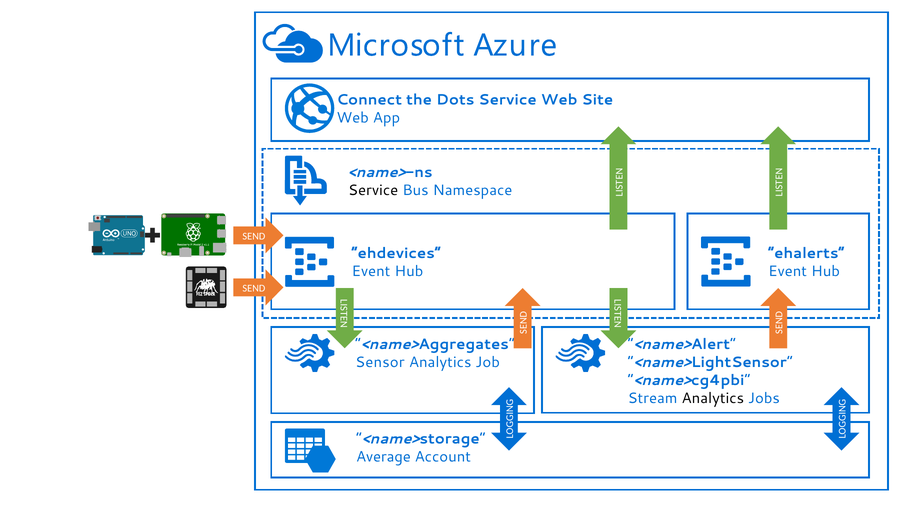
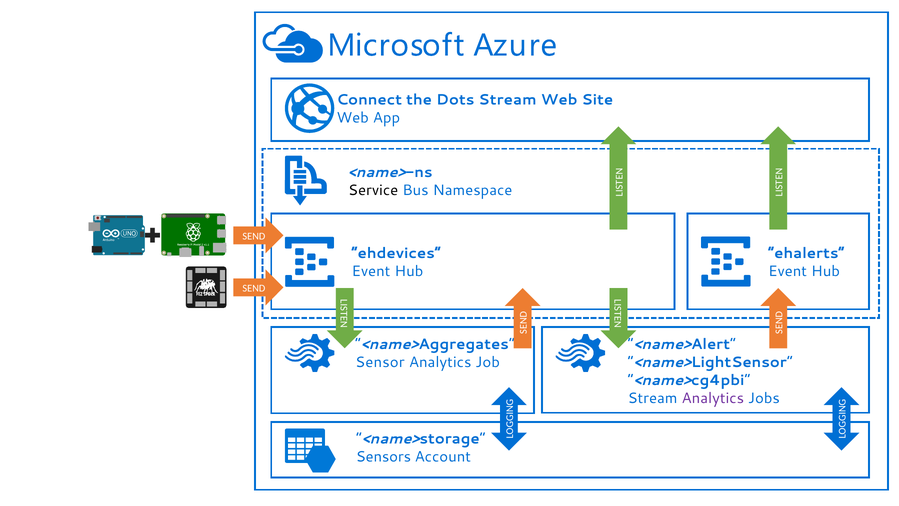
Dots Service: Service -> Stream
Analytics at (713, 398) colour: black -> purple
Average: Average -> Sensors
